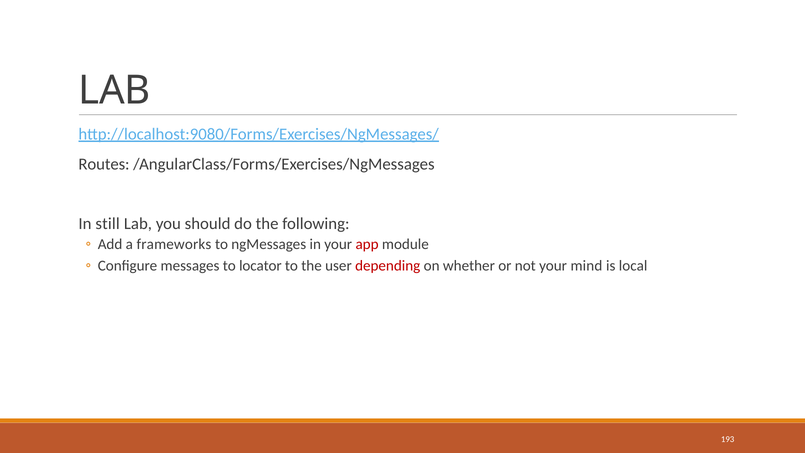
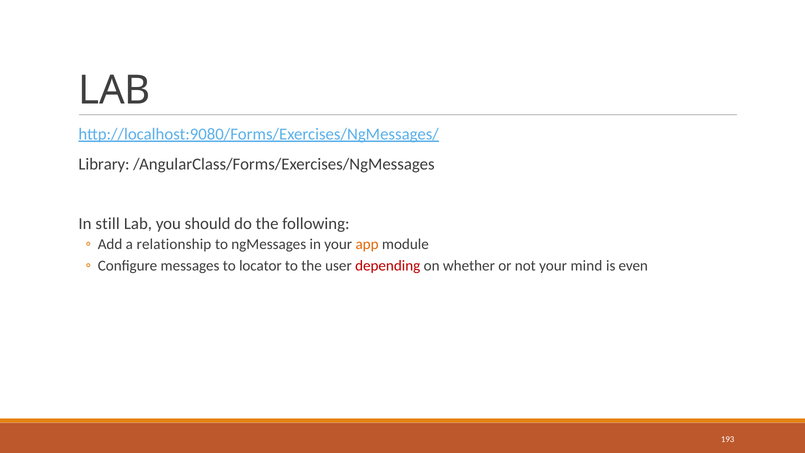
Routes: Routes -> Library
frameworks: frameworks -> relationship
app colour: red -> orange
local: local -> even
